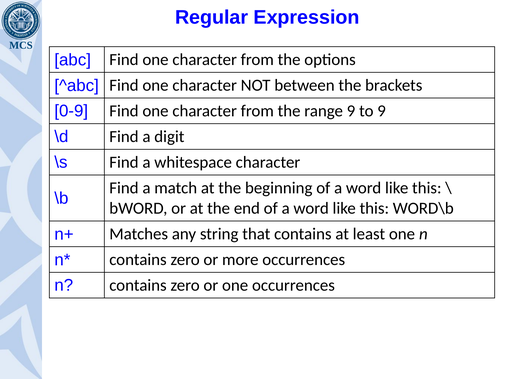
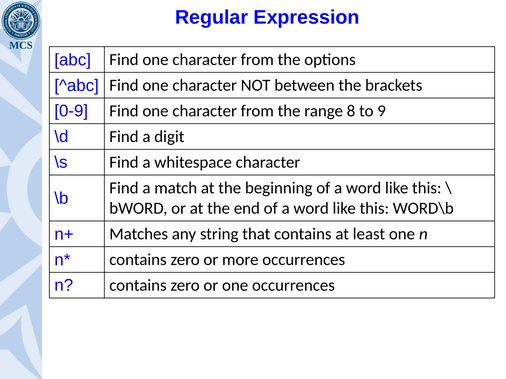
range 9: 9 -> 8
